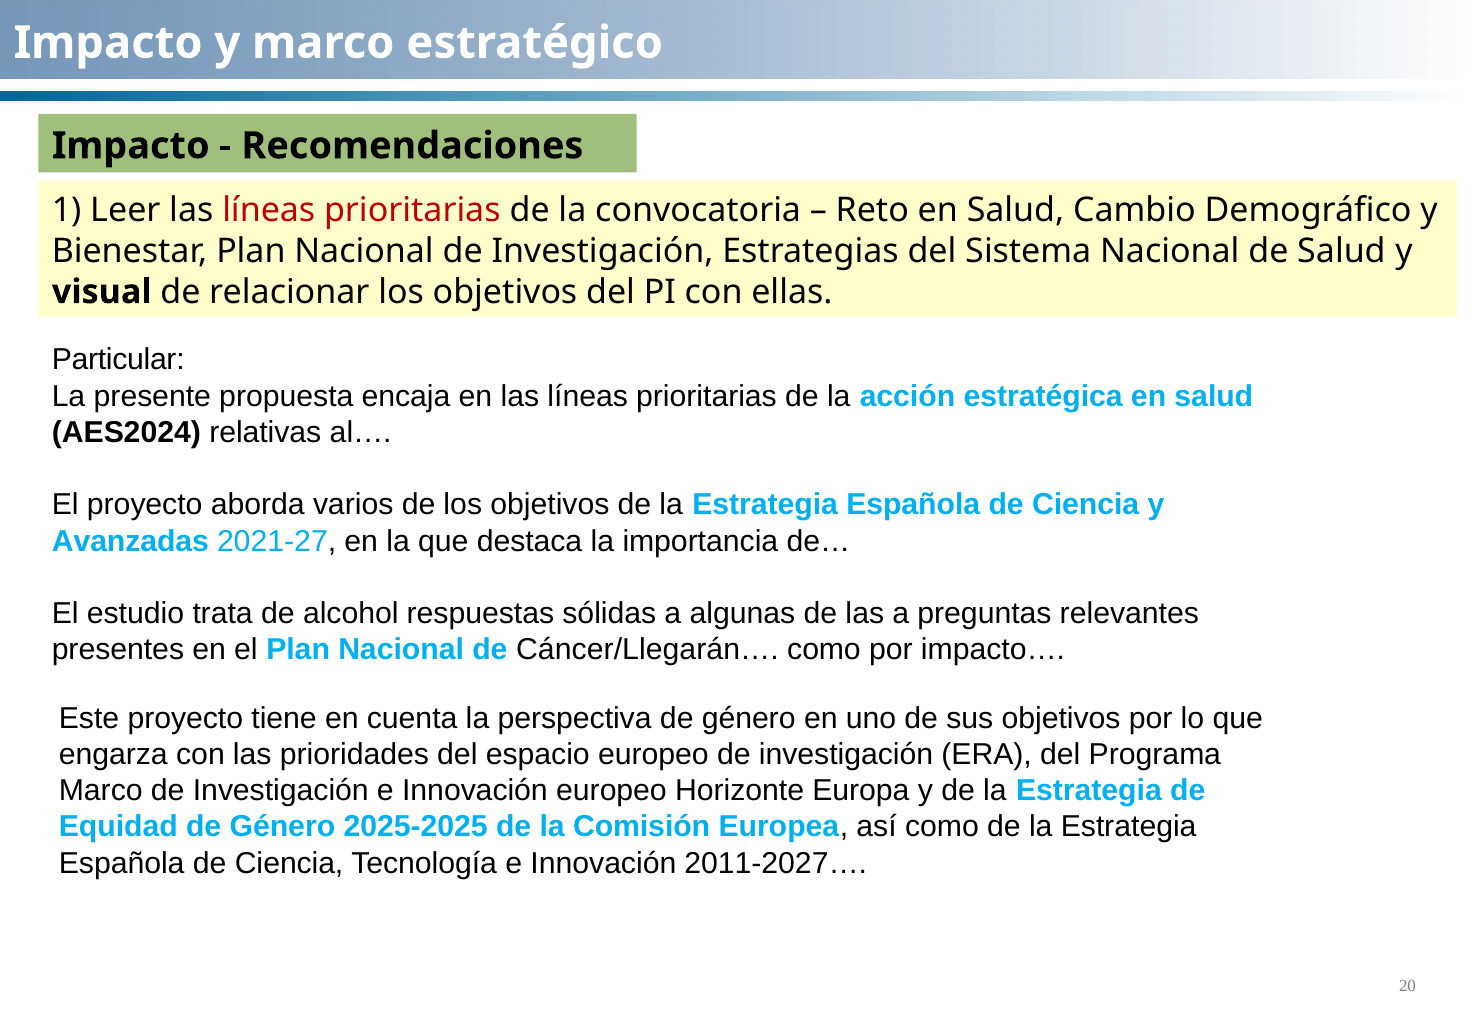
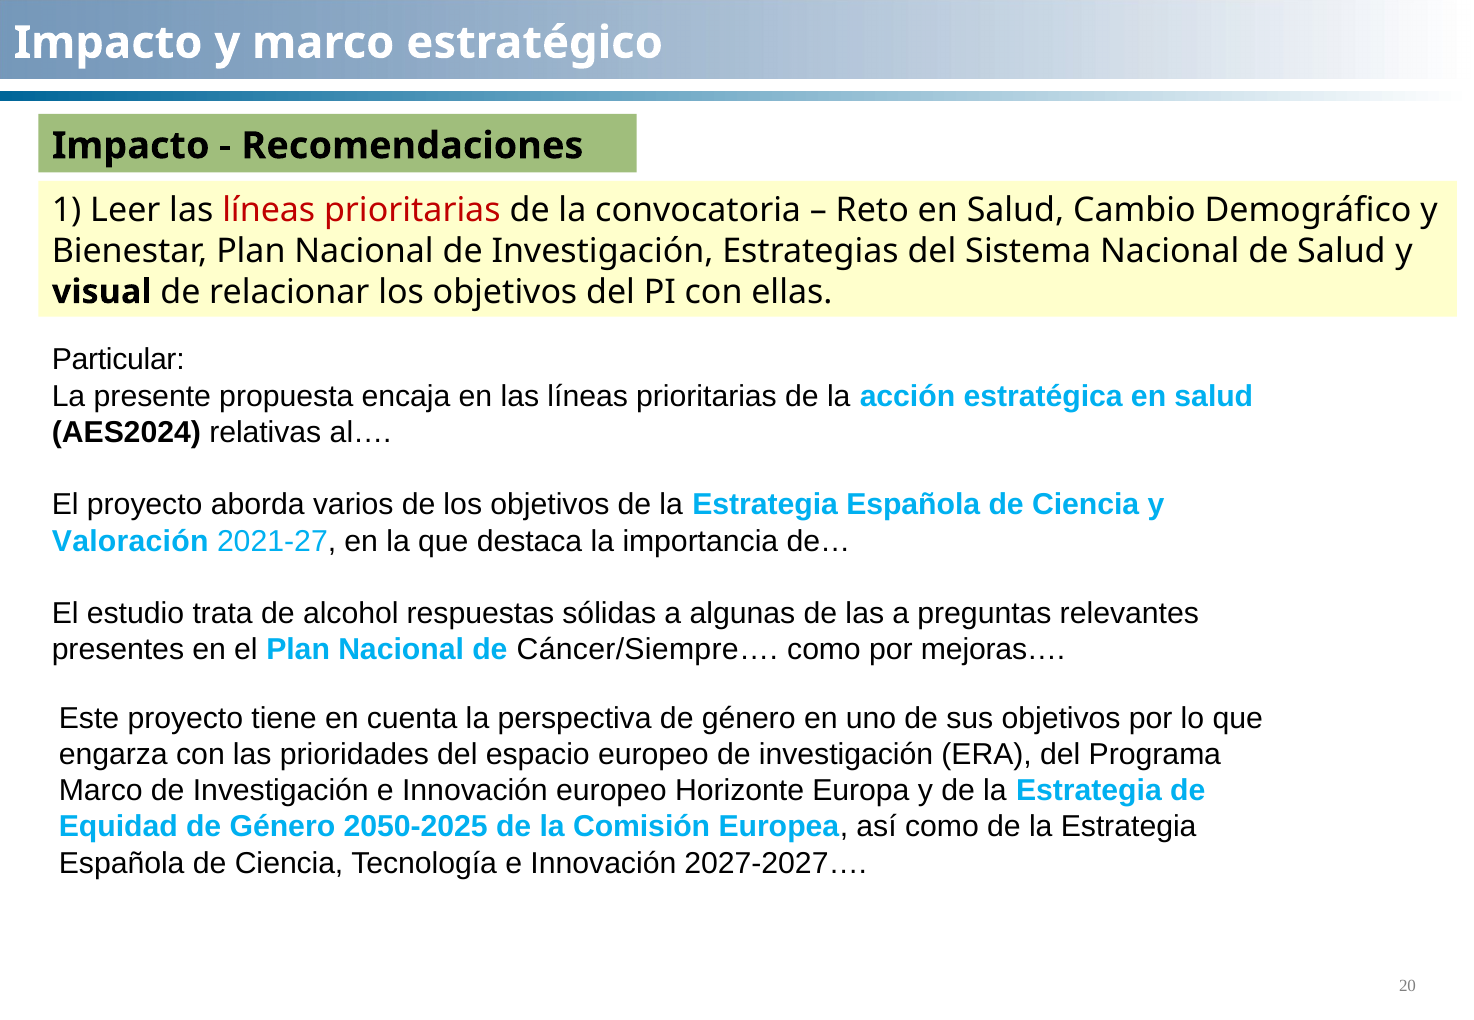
Avanzadas: Avanzadas -> Valoración
Cáncer/Llegarán…: Cáncer/Llegarán… -> Cáncer/Siempre…
impacto…: impacto… -> mejoras…
2025-2025: 2025-2025 -> 2050-2025
2011-2027…: 2011-2027… -> 2027-2027…
